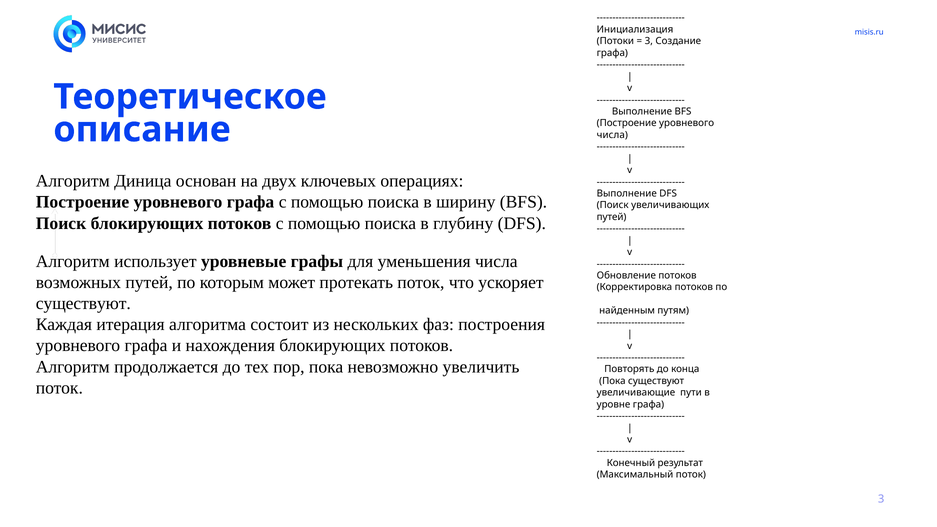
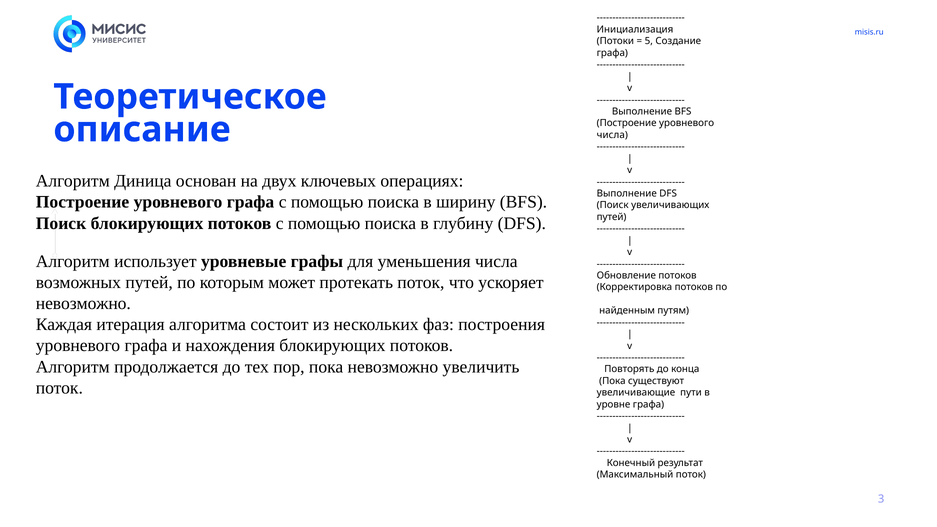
3 at (649, 41): 3 -> 5
существуют at (83, 304): существуют -> невозможно
